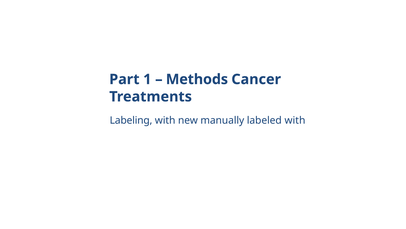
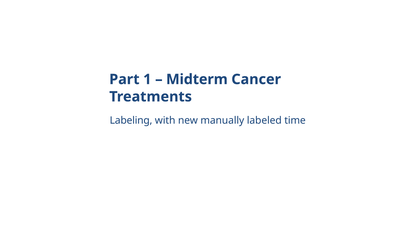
Methods: Methods -> Midterm
labeled with: with -> time
